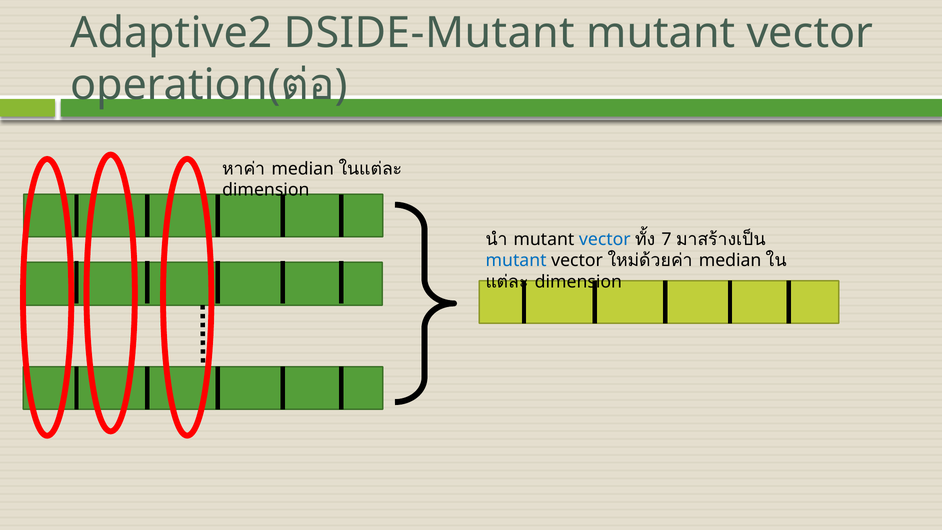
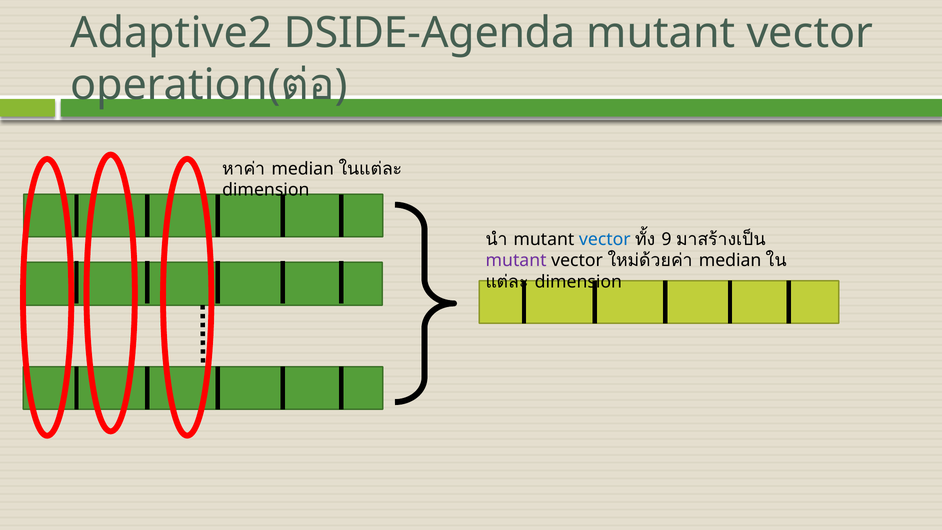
DSIDE-Mutant: DSIDE-Mutant -> DSIDE-Agenda
7: 7 -> 9
mutant at (516, 260) colour: blue -> purple
